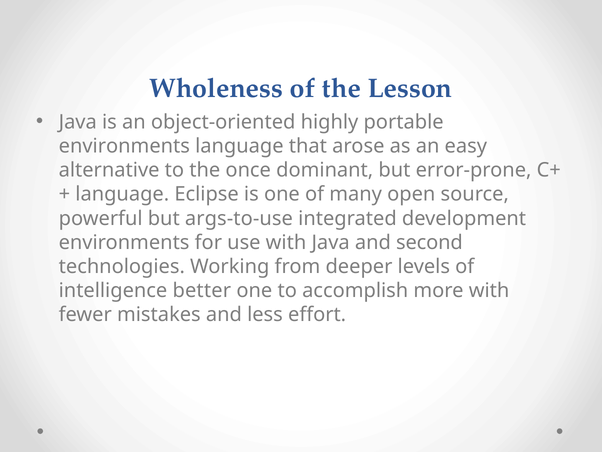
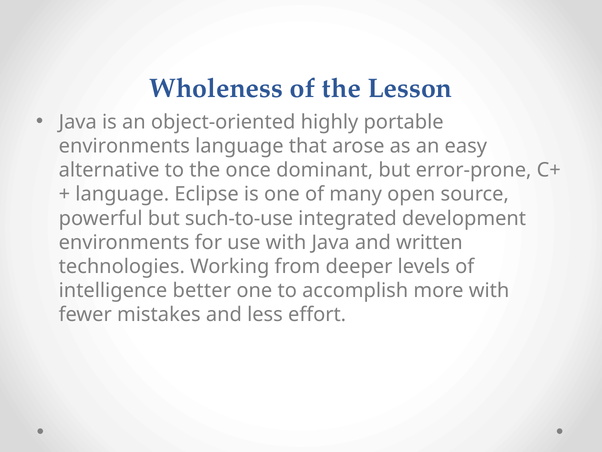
args-to-use: args-to-use -> such-to-use
second: second -> written
